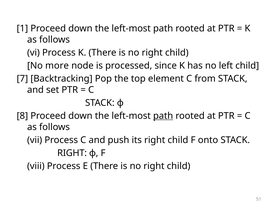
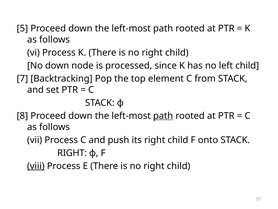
1: 1 -> 5
No more: more -> down
viii underline: none -> present
